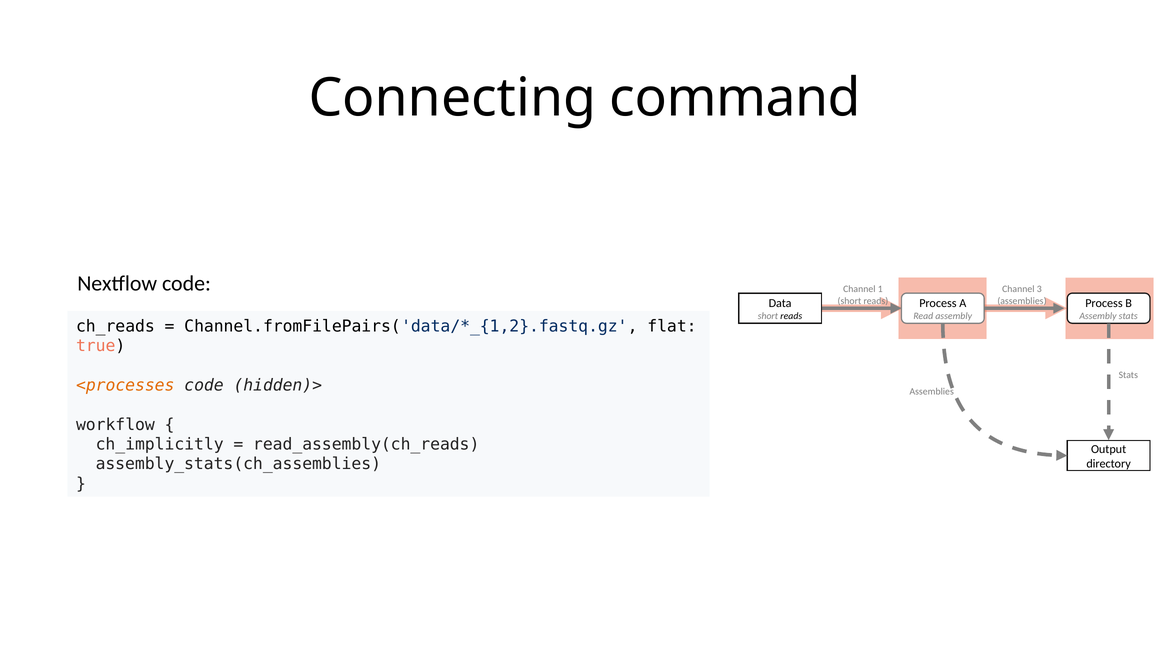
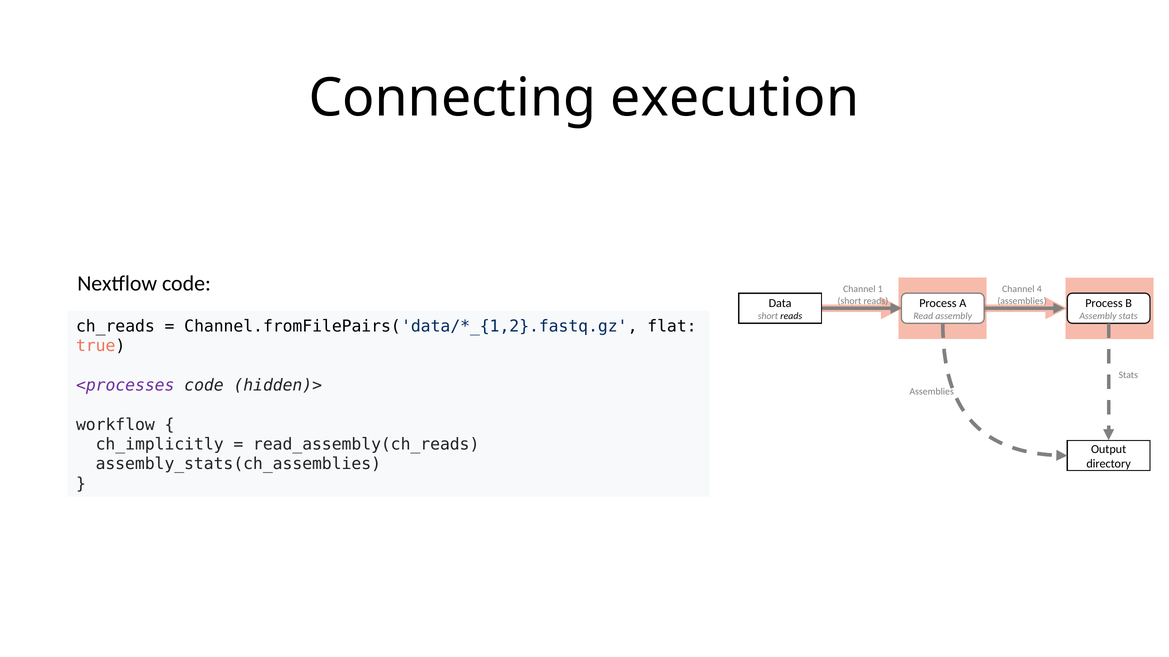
command: command -> execution
3: 3 -> 4
<processes colour: orange -> purple
